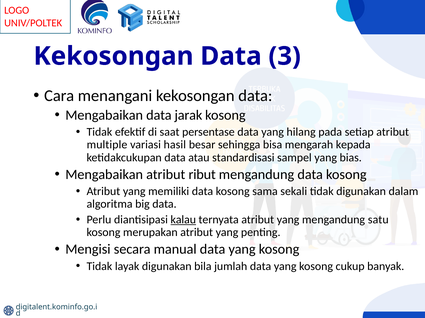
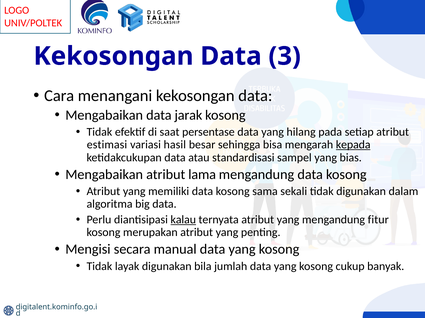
multiple: multiple -> estimasi
kepada underline: none -> present
ribut: ribut -> lama
satu: satu -> fitur
